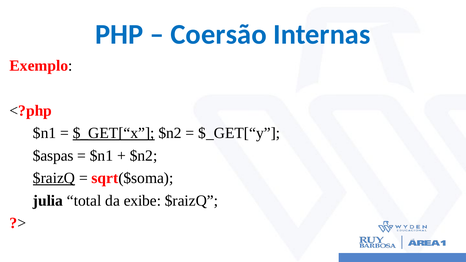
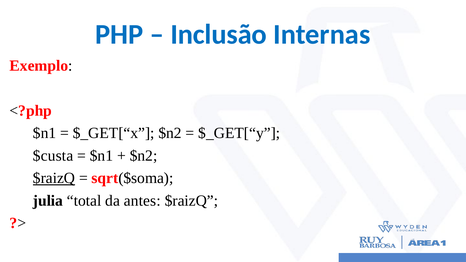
Coersão: Coersão -> Inclusão
$_GET[“x underline: present -> none
$aspas: $aspas -> $custa
exibe: exibe -> antes
